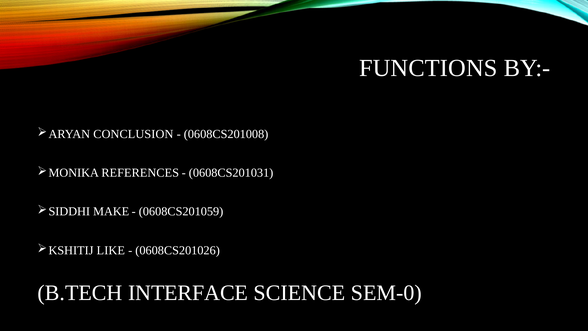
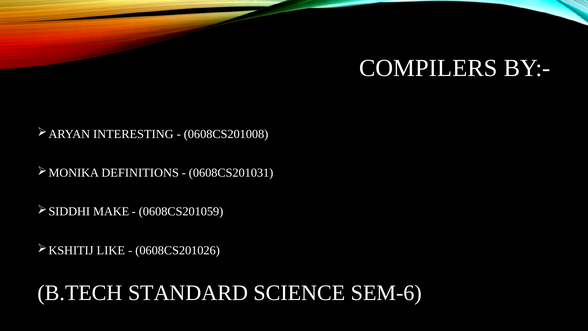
FUNCTIONS: FUNCTIONS -> COMPILERS
CONCLUSION: CONCLUSION -> INTERESTING
REFERENCES: REFERENCES -> DEFINITIONS
INTERFACE: INTERFACE -> STANDARD
SEM-0: SEM-0 -> SEM-6
